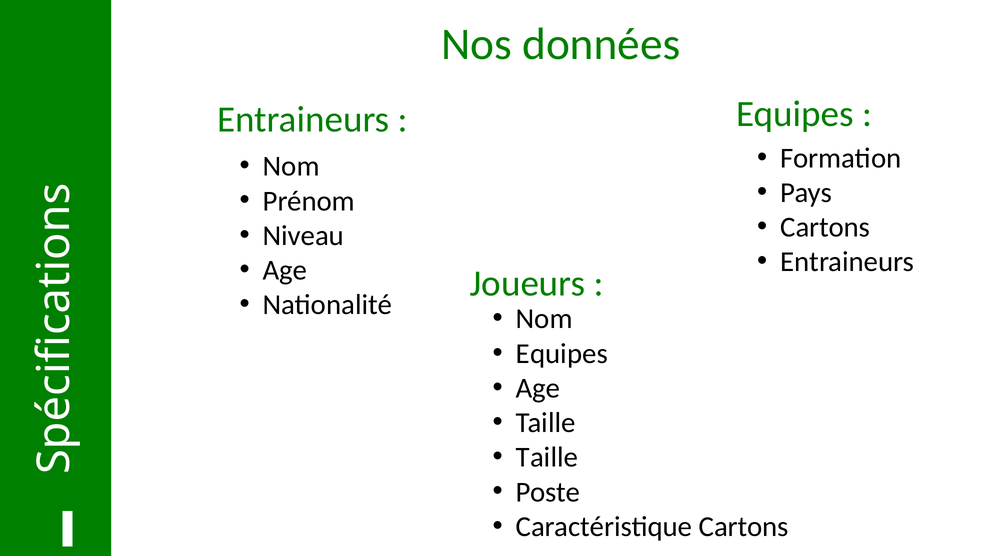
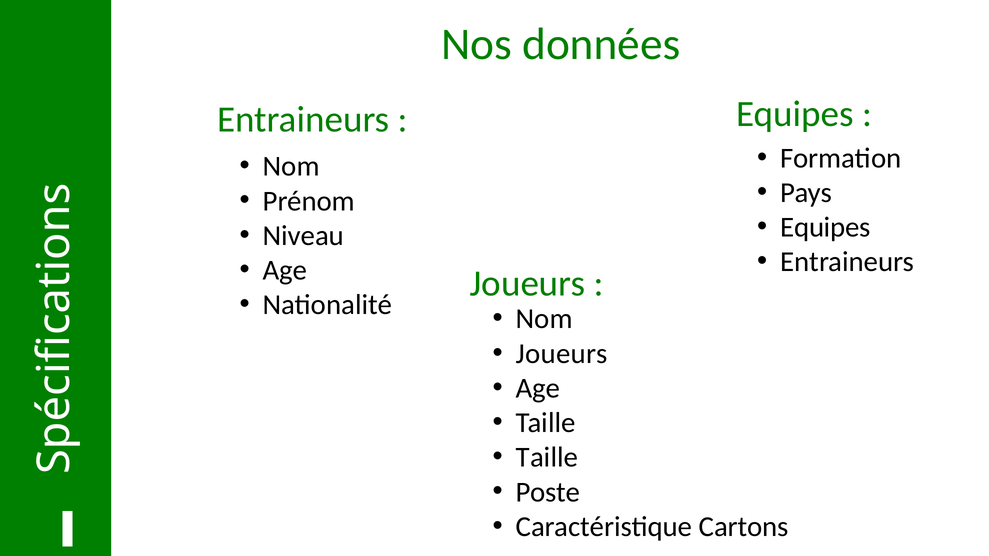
Cartons at (825, 227): Cartons -> Equipes
Equipes at (562, 354): Equipes -> Joueurs
